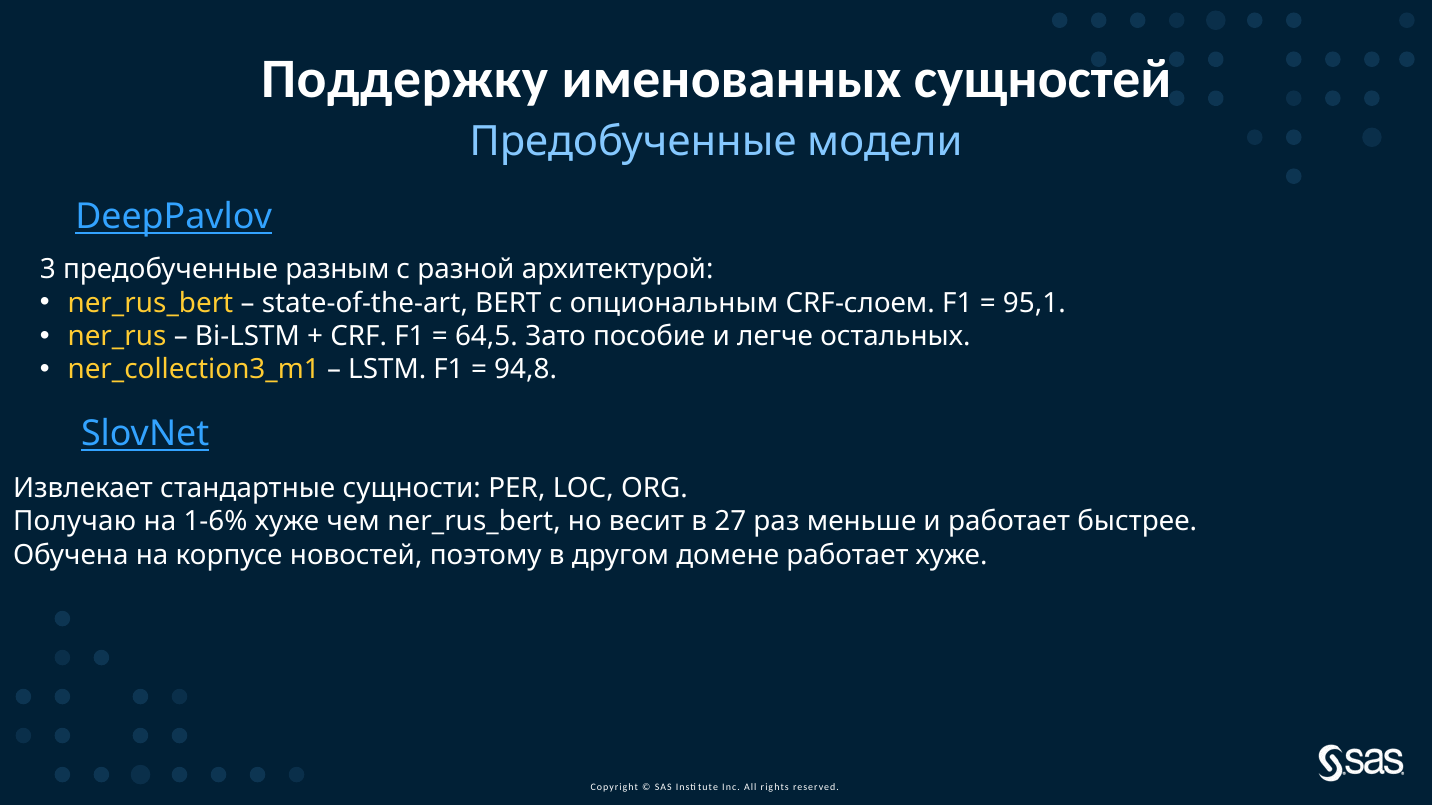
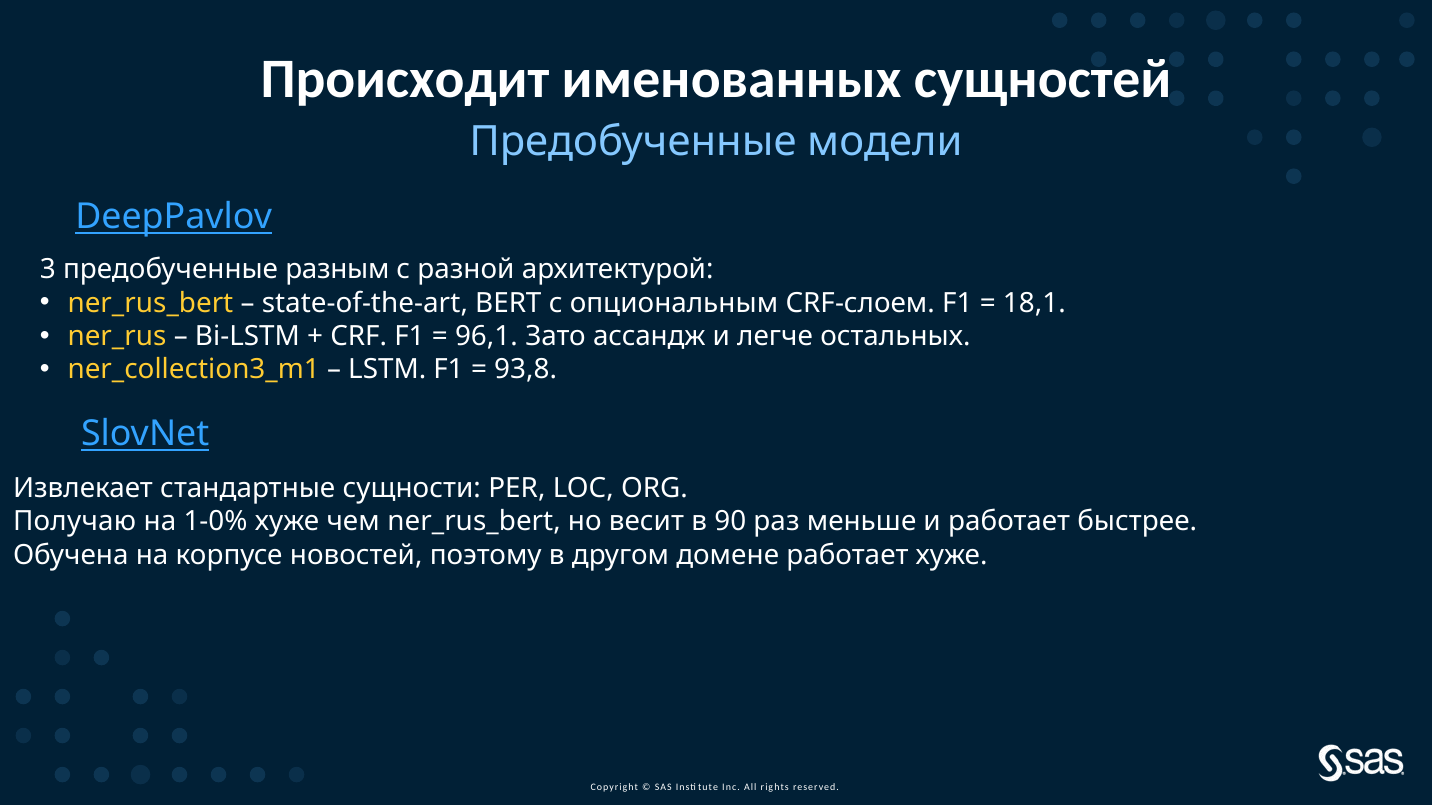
Поддержку: Поддержку -> Происходит
95,1: 95,1 -> 18,1
64,5: 64,5 -> 96,1
пособие: пособие -> ассандж
94,8: 94,8 -> 93,8
1-6%: 1-6% -> 1-0%
27: 27 -> 90
